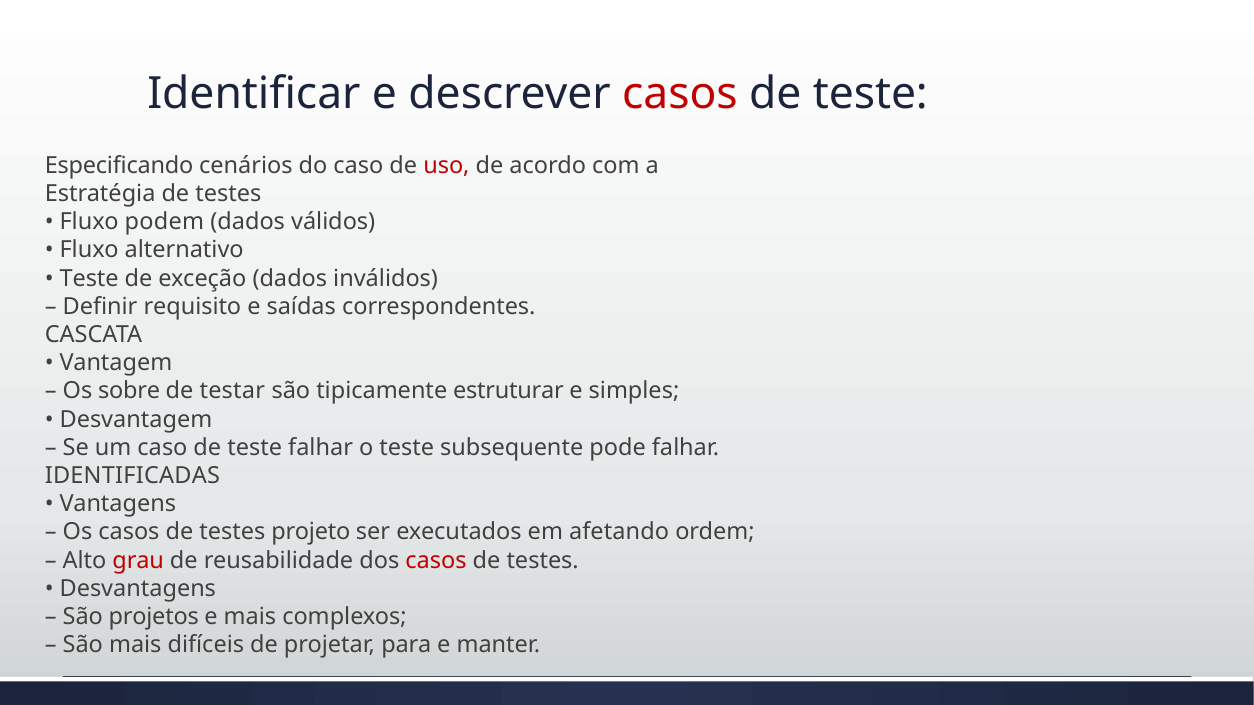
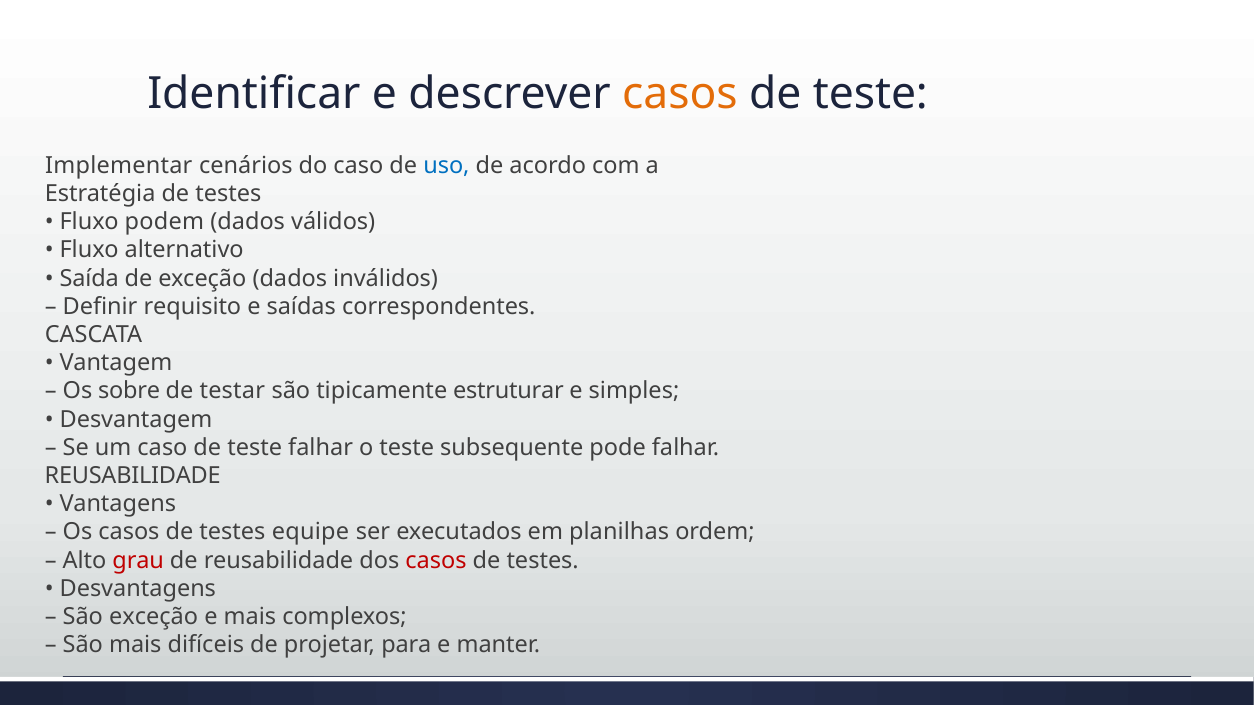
casos at (680, 94) colour: red -> orange
Especificando: Especificando -> Implementar
uso colour: red -> blue
Teste at (89, 278): Teste -> Saída
IDENTIFICADAS at (132, 476): IDENTIFICADAS -> REUSABILIDADE
projeto: projeto -> equipe
afetando: afetando -> planilhas
São projetos: projetos -> exceção
